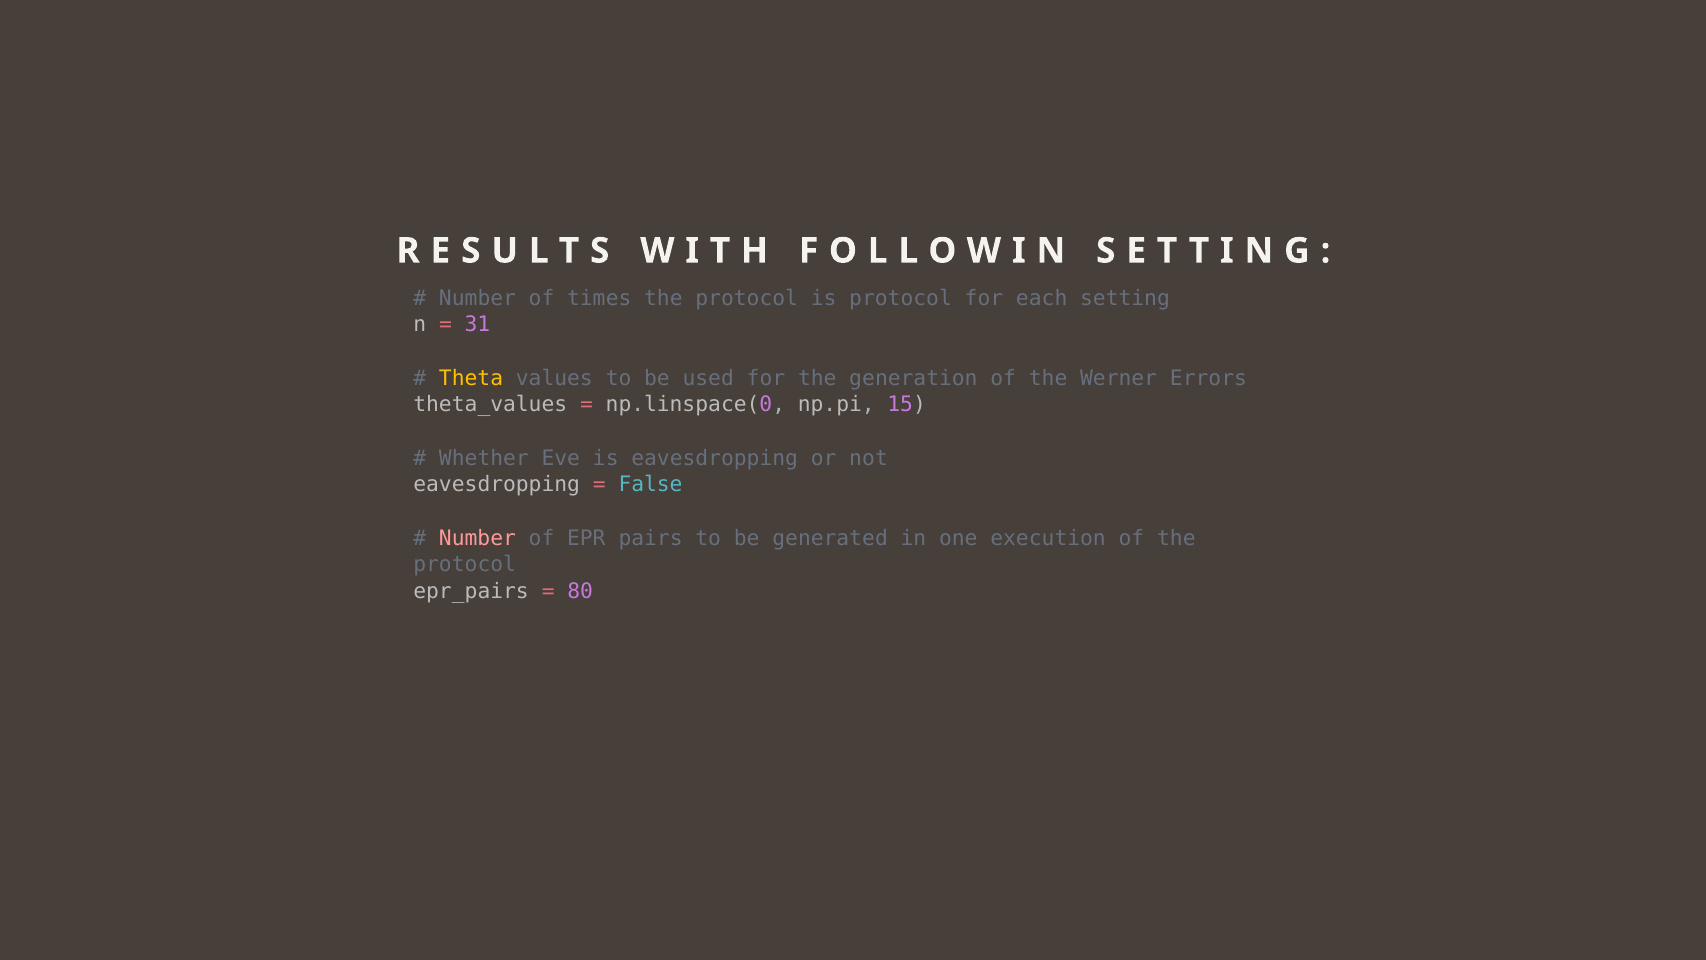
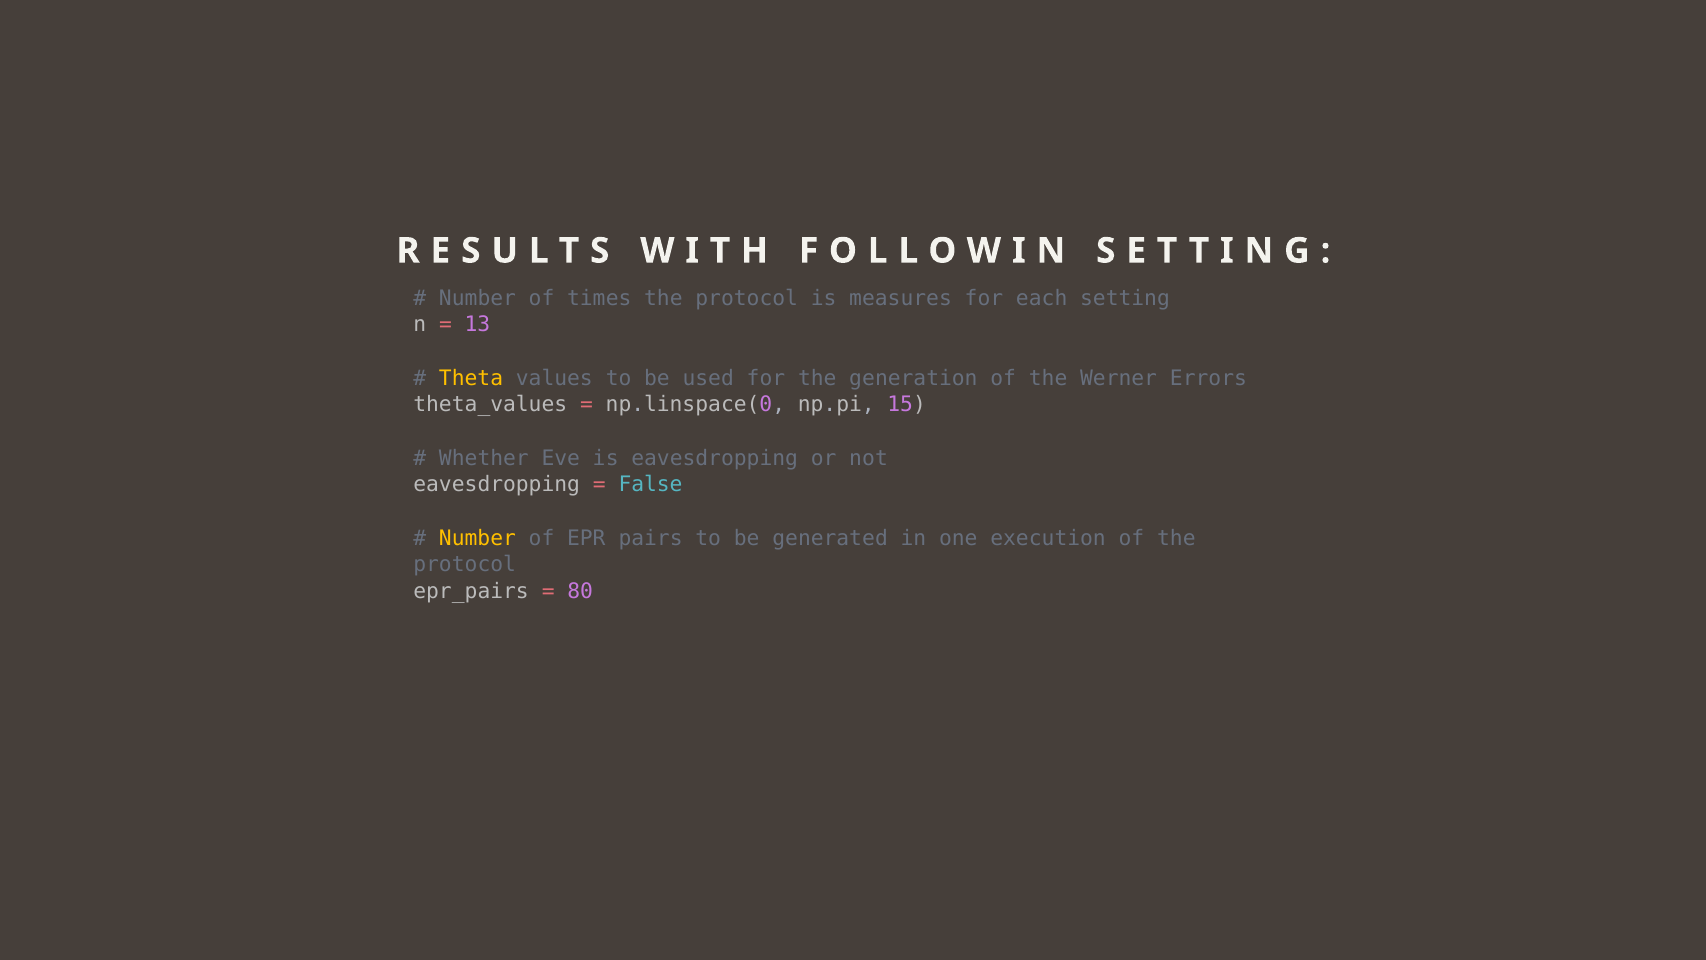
is protocol: protocol -> measures
31: 31 -> 13
Number at (477, 538) colour: pink -> yellow
